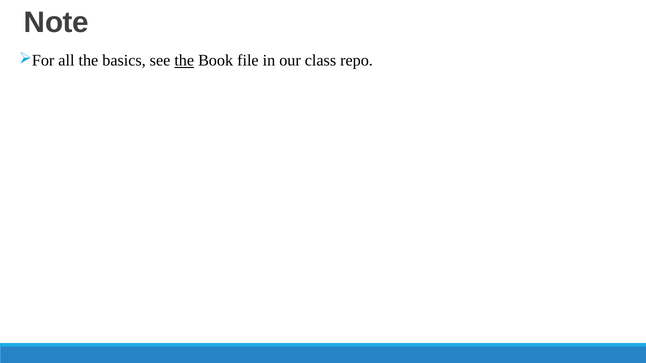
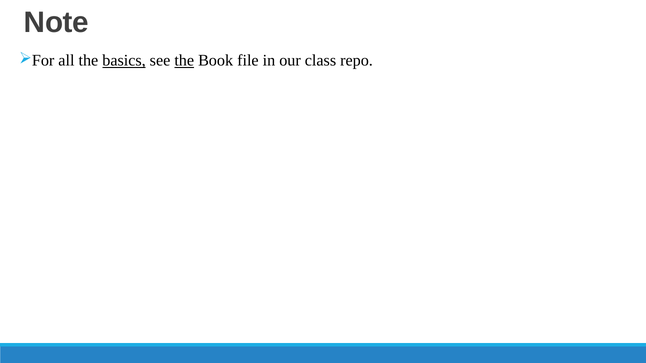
basics underline: none -> present
